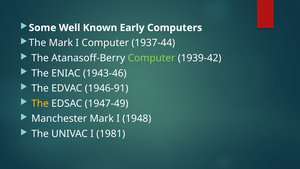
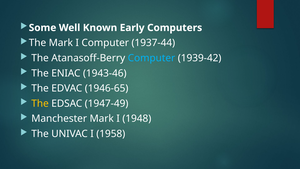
Computer at (152, 58) colour: light green -> light blue
1946-91: 1946-91 -> 1946-65
1981: 1981 -> 1958
